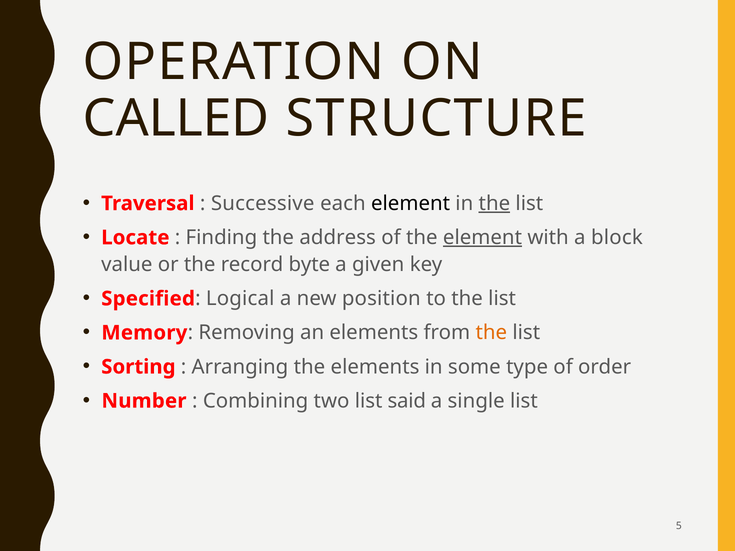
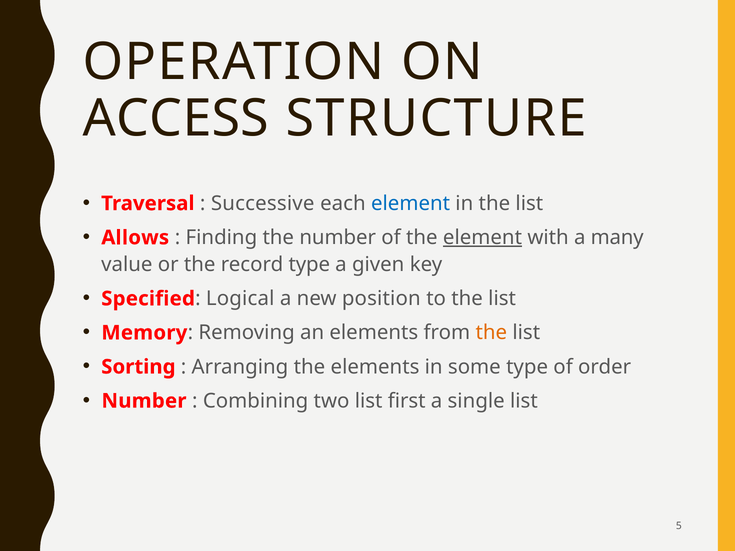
CALLED: CALLED -> ACCESS
element at (411, 204) colour: black -> blue
the at (494, 204) underline: present -> none
Locate: Locate -> Allows
the address: address -> number
block: block -> many
record byte: byte -> type
said: said -> first
